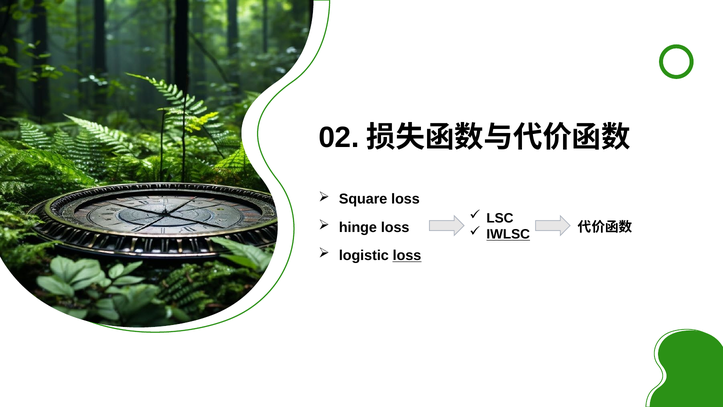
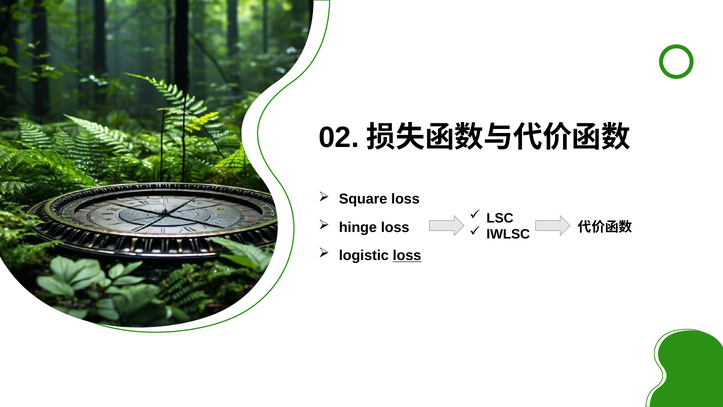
IWLSC underline: present -> none
